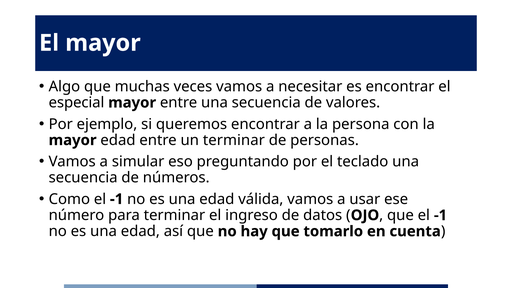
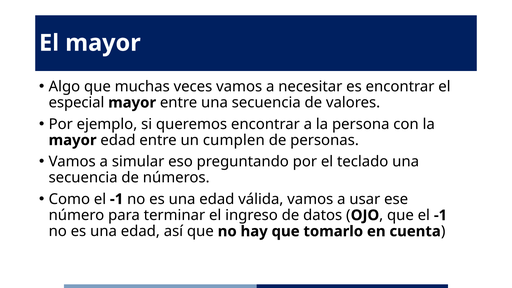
un terminar: terminar -> cumplen
